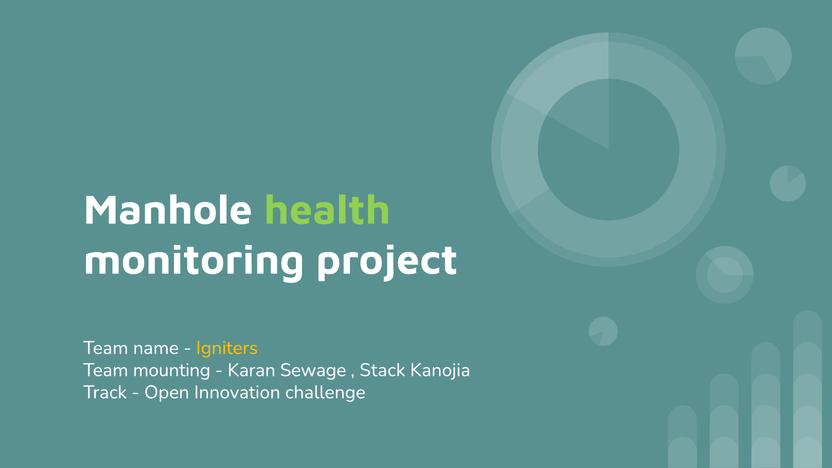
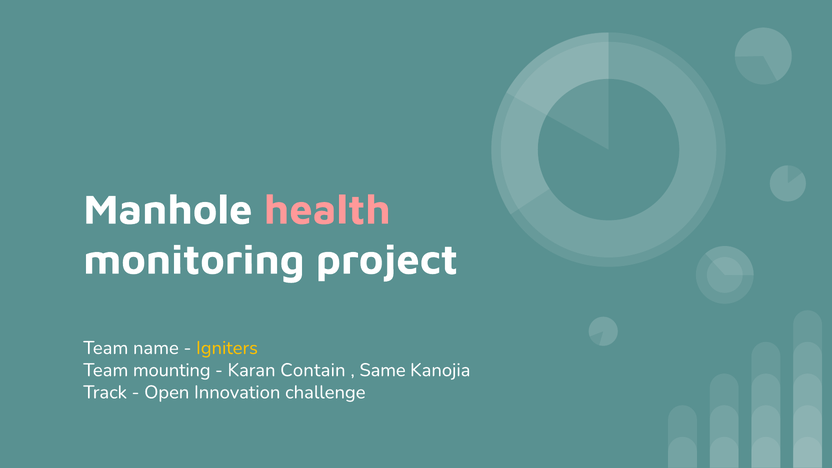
health colour: light green -> pink
Sewage: Sewage -> Contain
Stack: Stack -> Same
